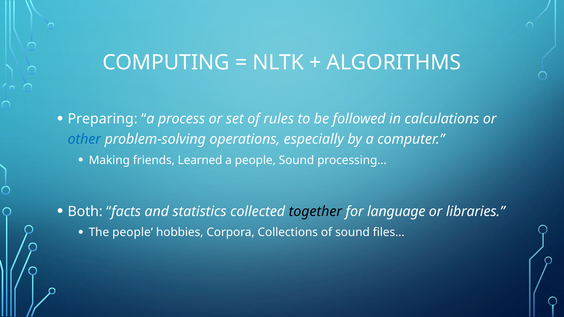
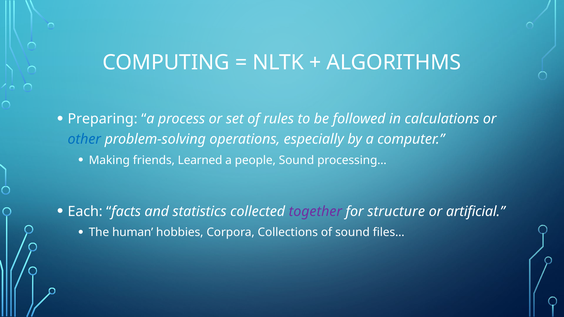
Both: Both -> Each
together colour: black -> purple
language: language -> structure
libraries: libraries -> artificial
The people: people -> human
